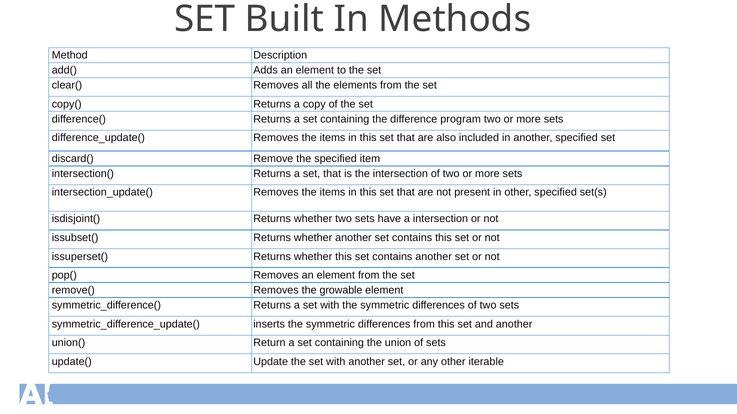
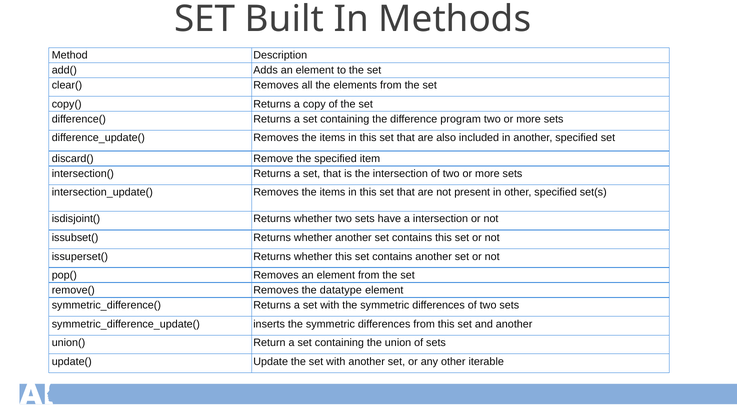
growable: growable -> datatype
